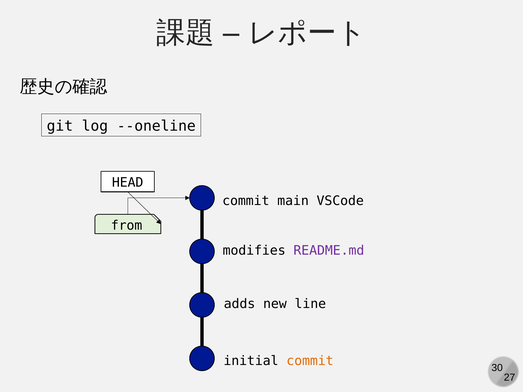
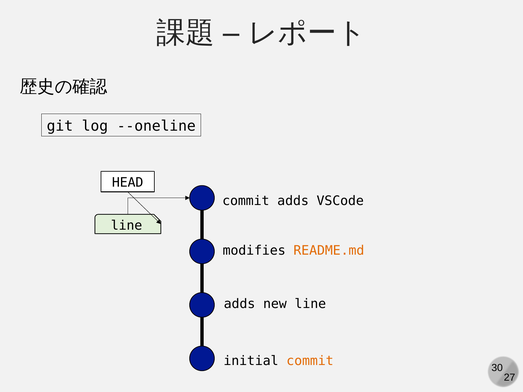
main at (293, 201): main -> adds
from at (127, 226): from -> line
README.md colour: purple -> orange
